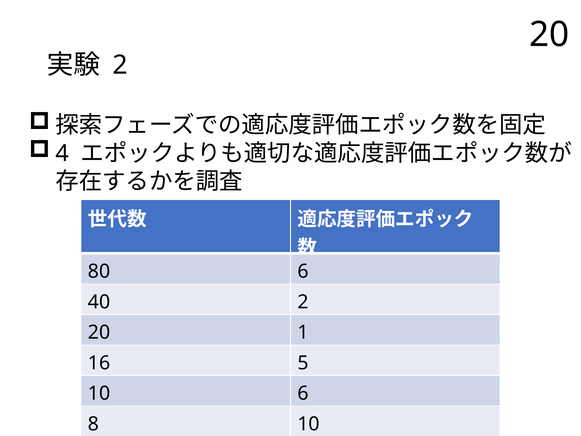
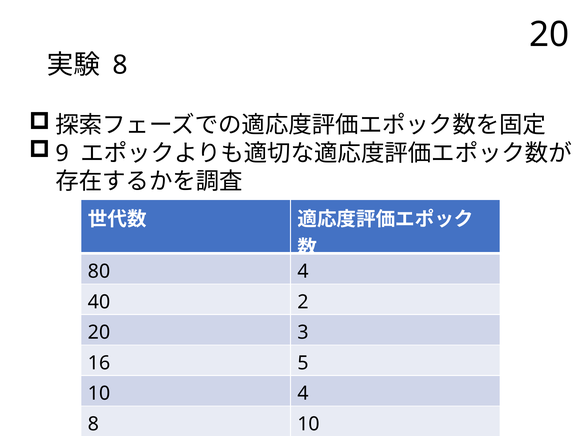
2 at (120, 65): 2 -> 8
4: 4 -> 9
80 6: 6 -> 4
1: 1 -> 3
10 6: 6 -> 4
